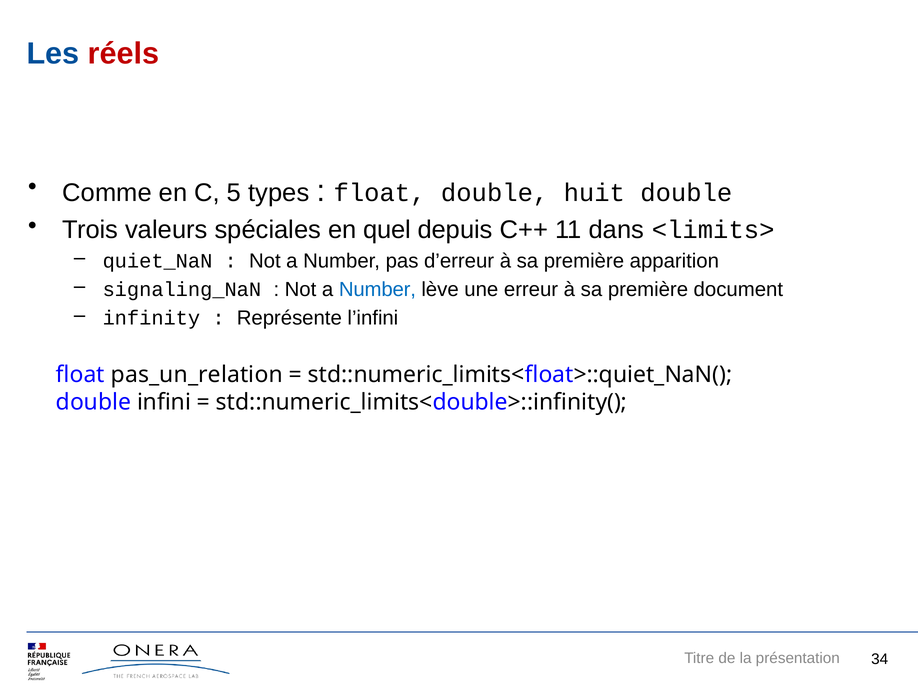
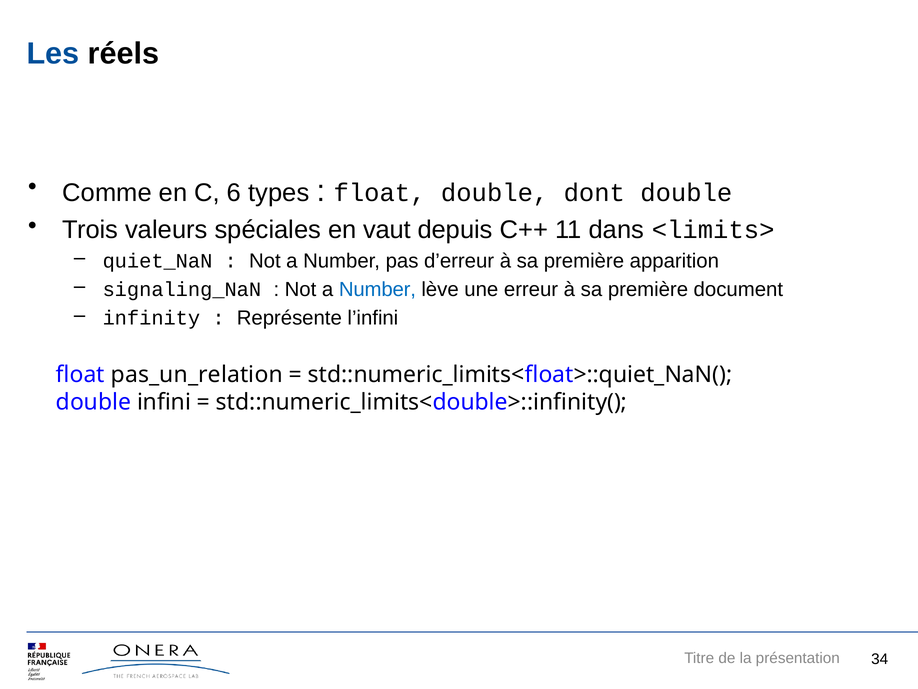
réels colour: red -> black
5: 5 -> 6
huit: huit -> dont
quel: quel -> vaut
